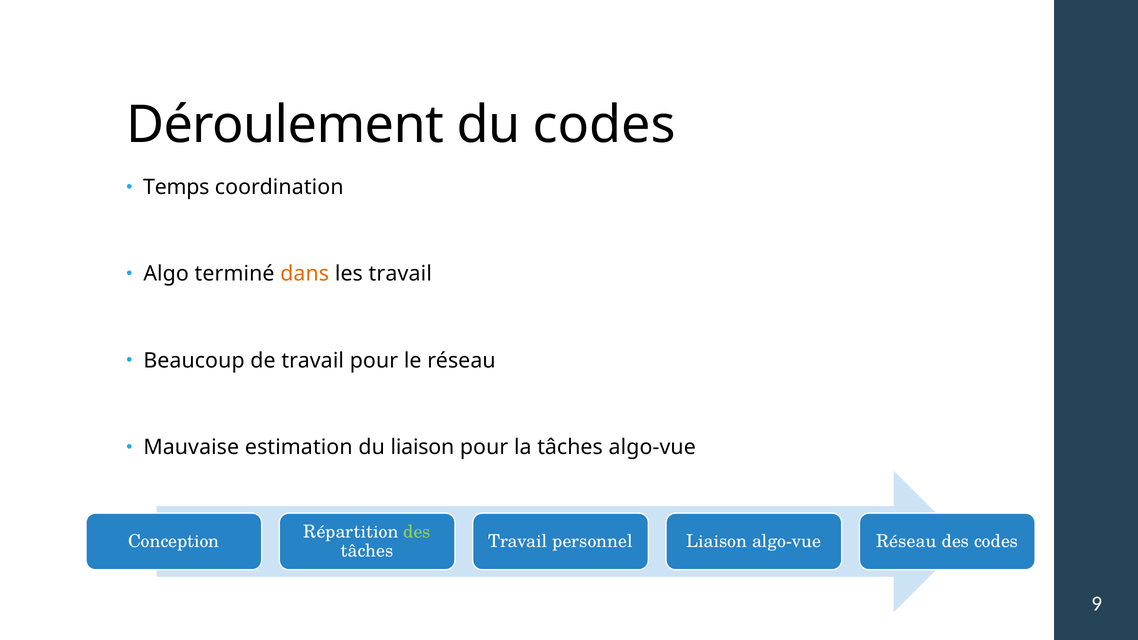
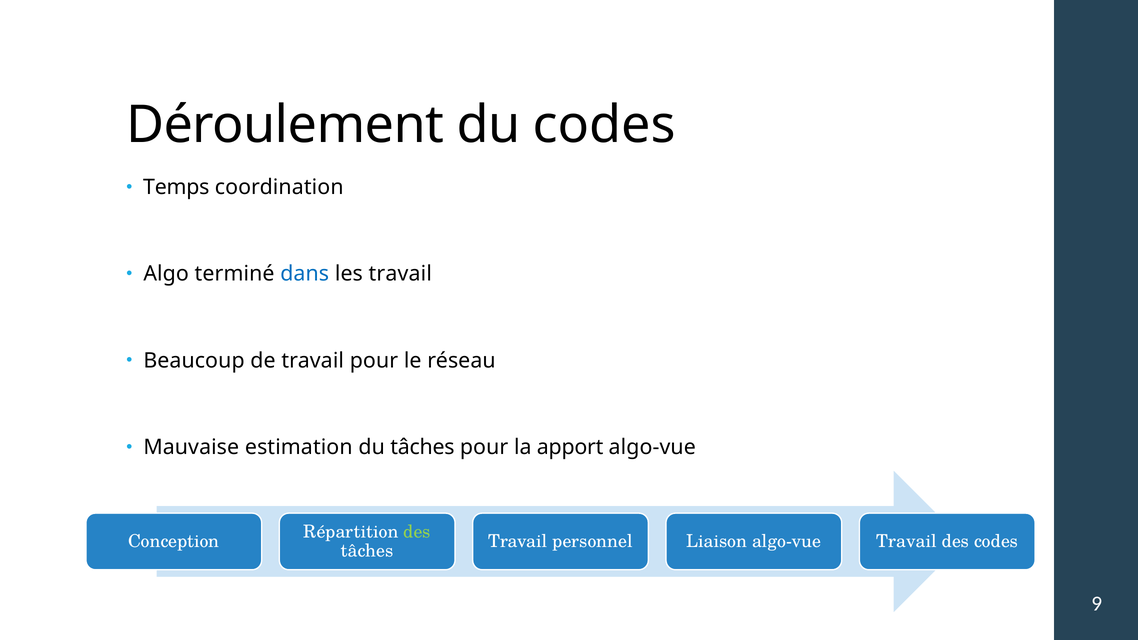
dans colour: orange -> blue
du liaison: liaison -> tâches
la tâches: tâches -> apport
algo-vue Réseau: Réseau -> Travail
